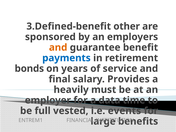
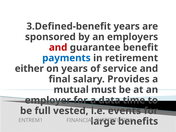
3.Defined-benefit other: other -> years
and at (58, 47) colour: orange -> red
bonds: bonds -> either
heavily: heavily -> mutual
